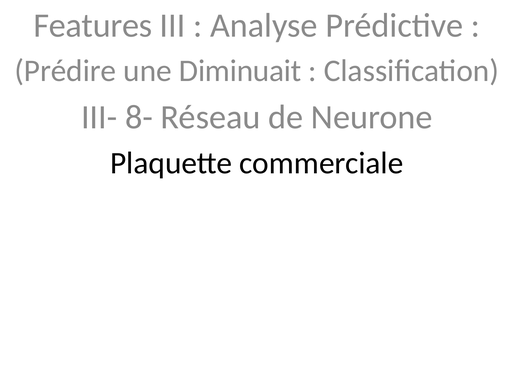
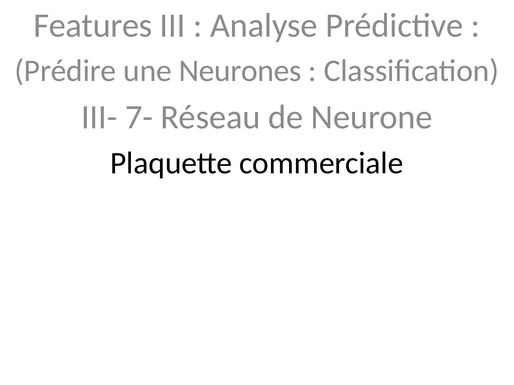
Diminuait: Diminuait -> Neurones
8-: 8- -> 7-
